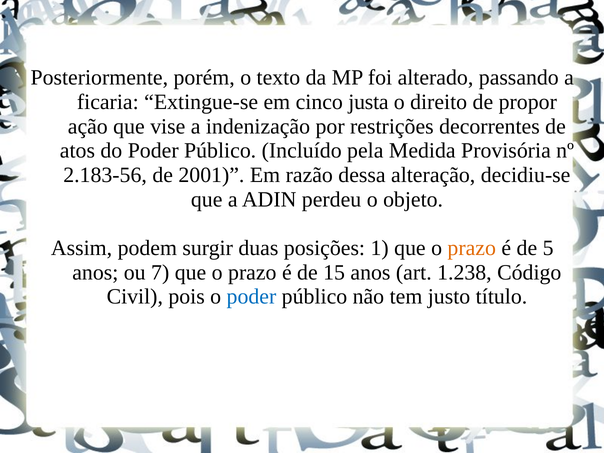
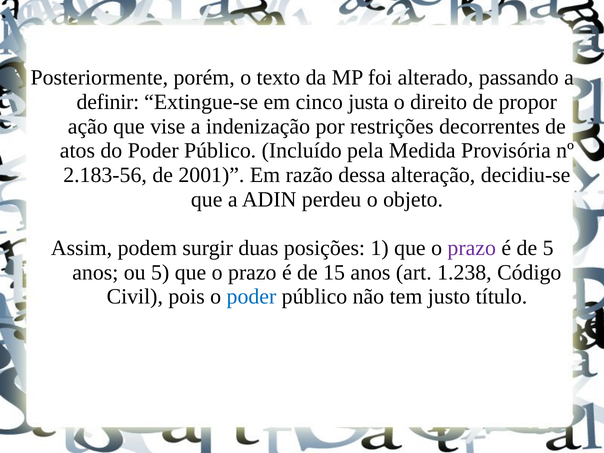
ficaria: ficaria -> definir
prazo at (472, 248) colour: orange -> purple
ou 7: 7 -> 5
